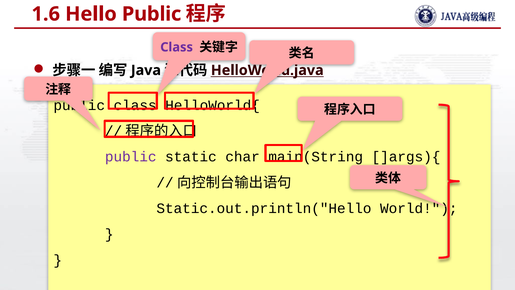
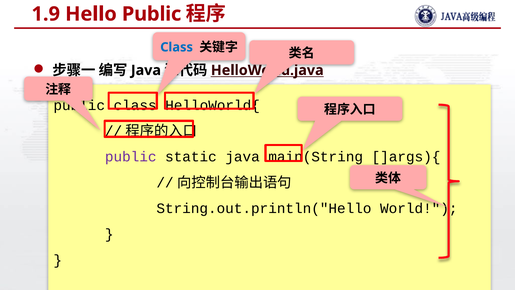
1.6: 1.6 -> 1.9
Class at (177, 47) colour: purple -> blue
static char: char -> java
Static.out.println("Hello: Static.out.println("Hello -> String.out.println("Hello
